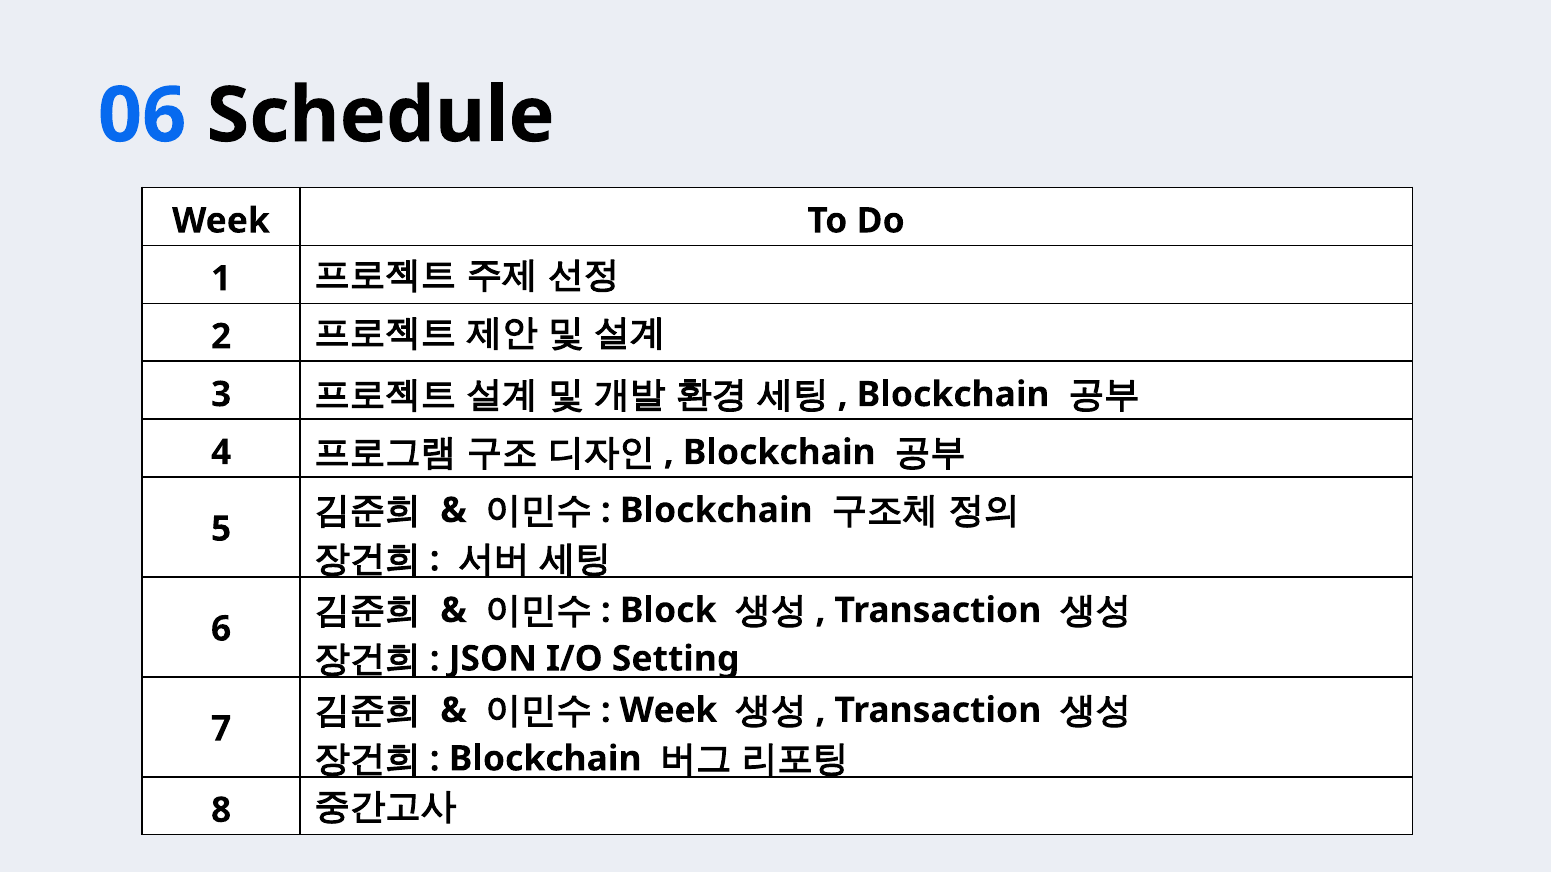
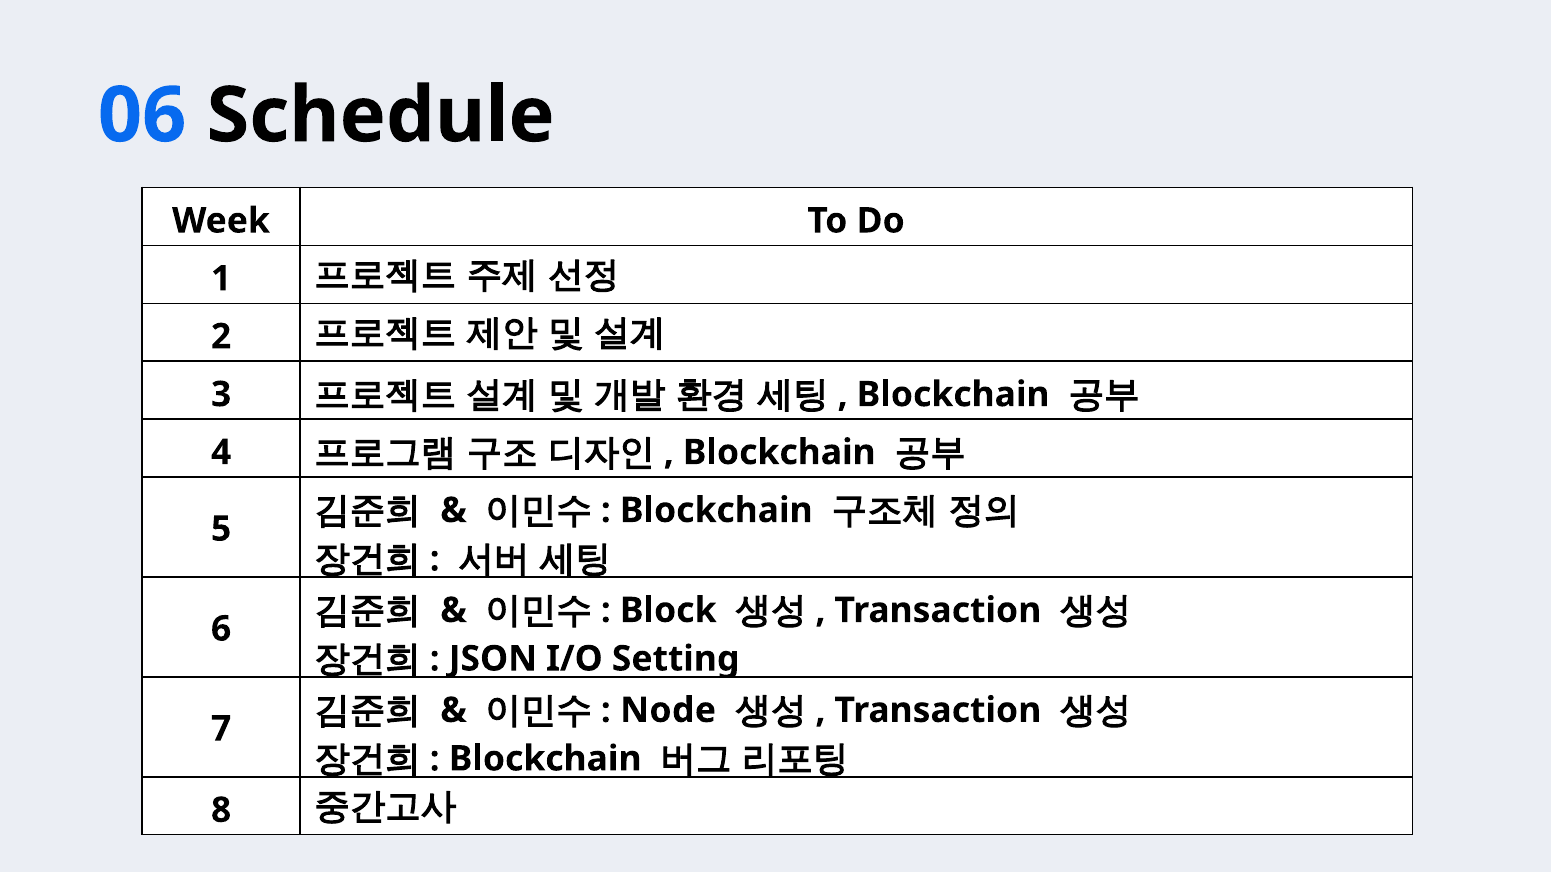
Week at (668, 711): Week -> Node
